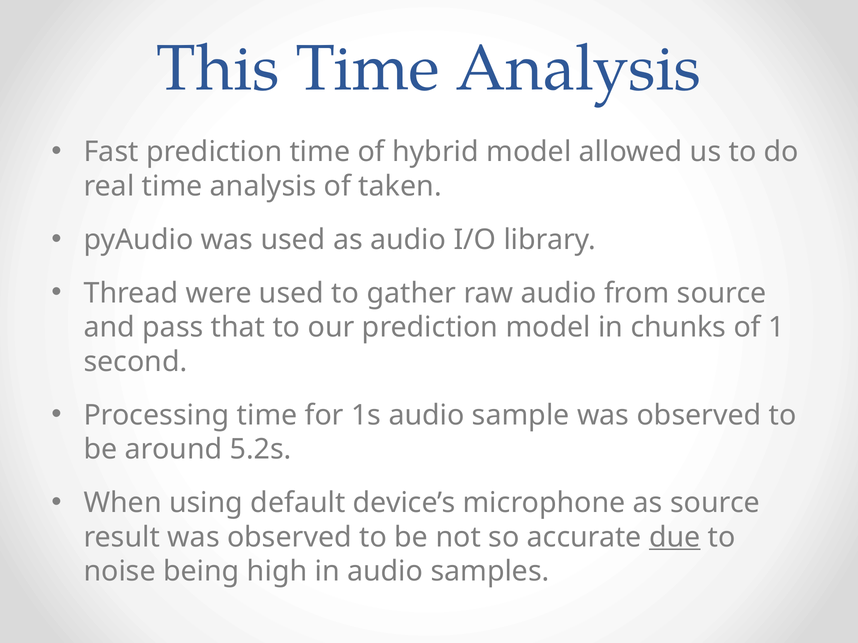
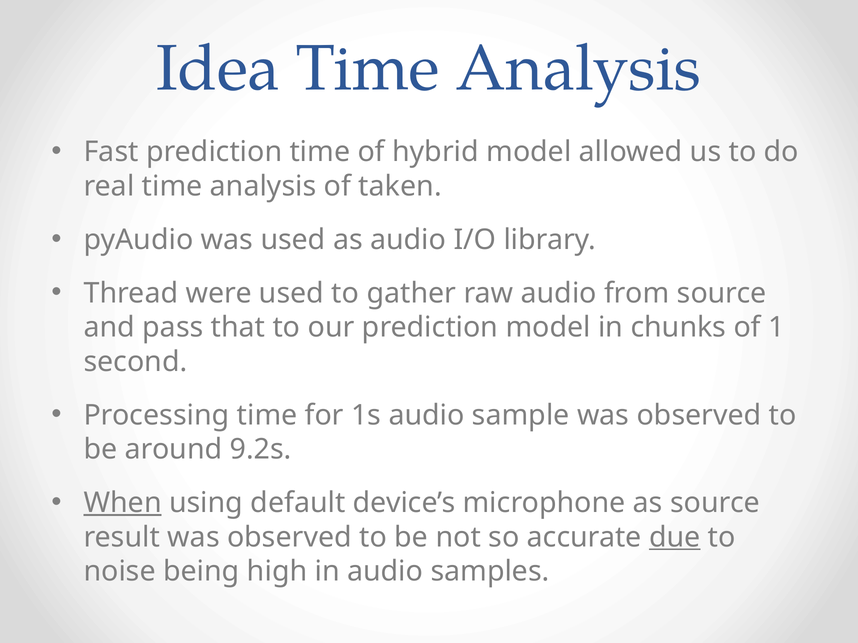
This: This -> Idea
5.2s: 5.2s -> 9.2s
When underline: none -> present
